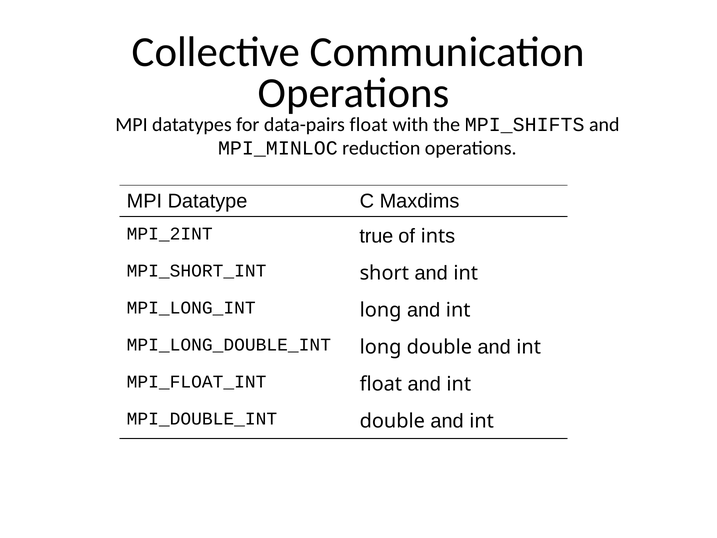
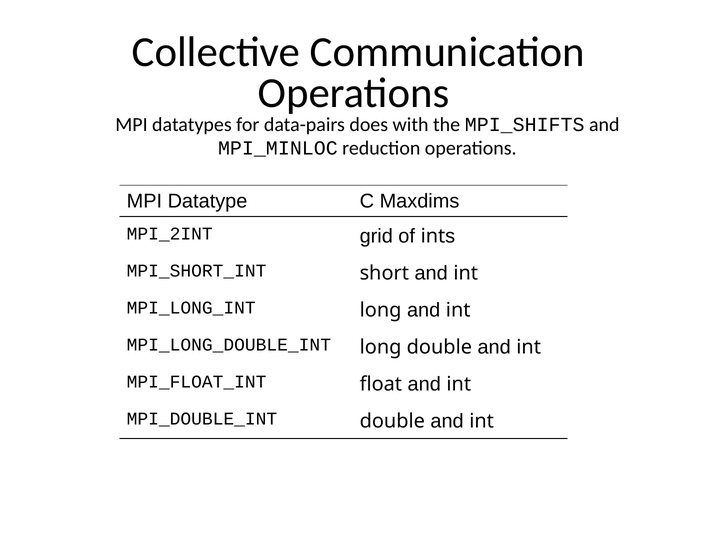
data-pairs float: float -> does
true: true -> grid
